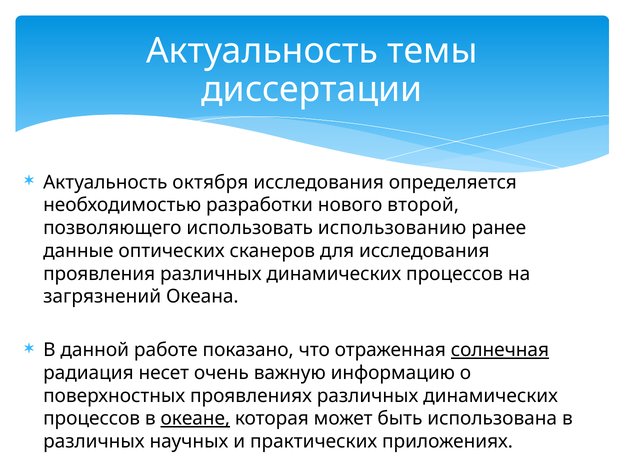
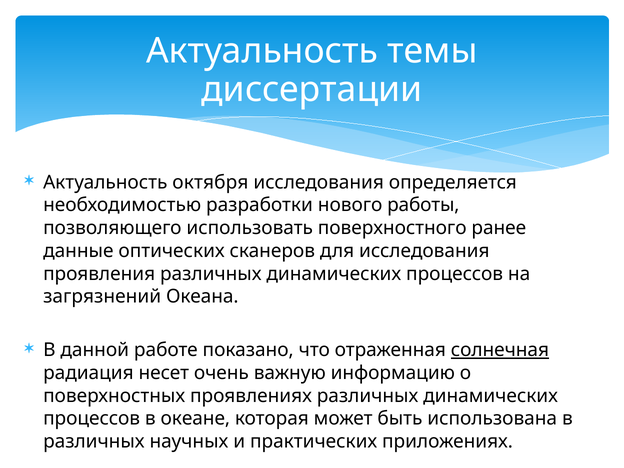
второй: второй -> работы
использованию: использованию -> поверхностного
океане underline: present -> none
